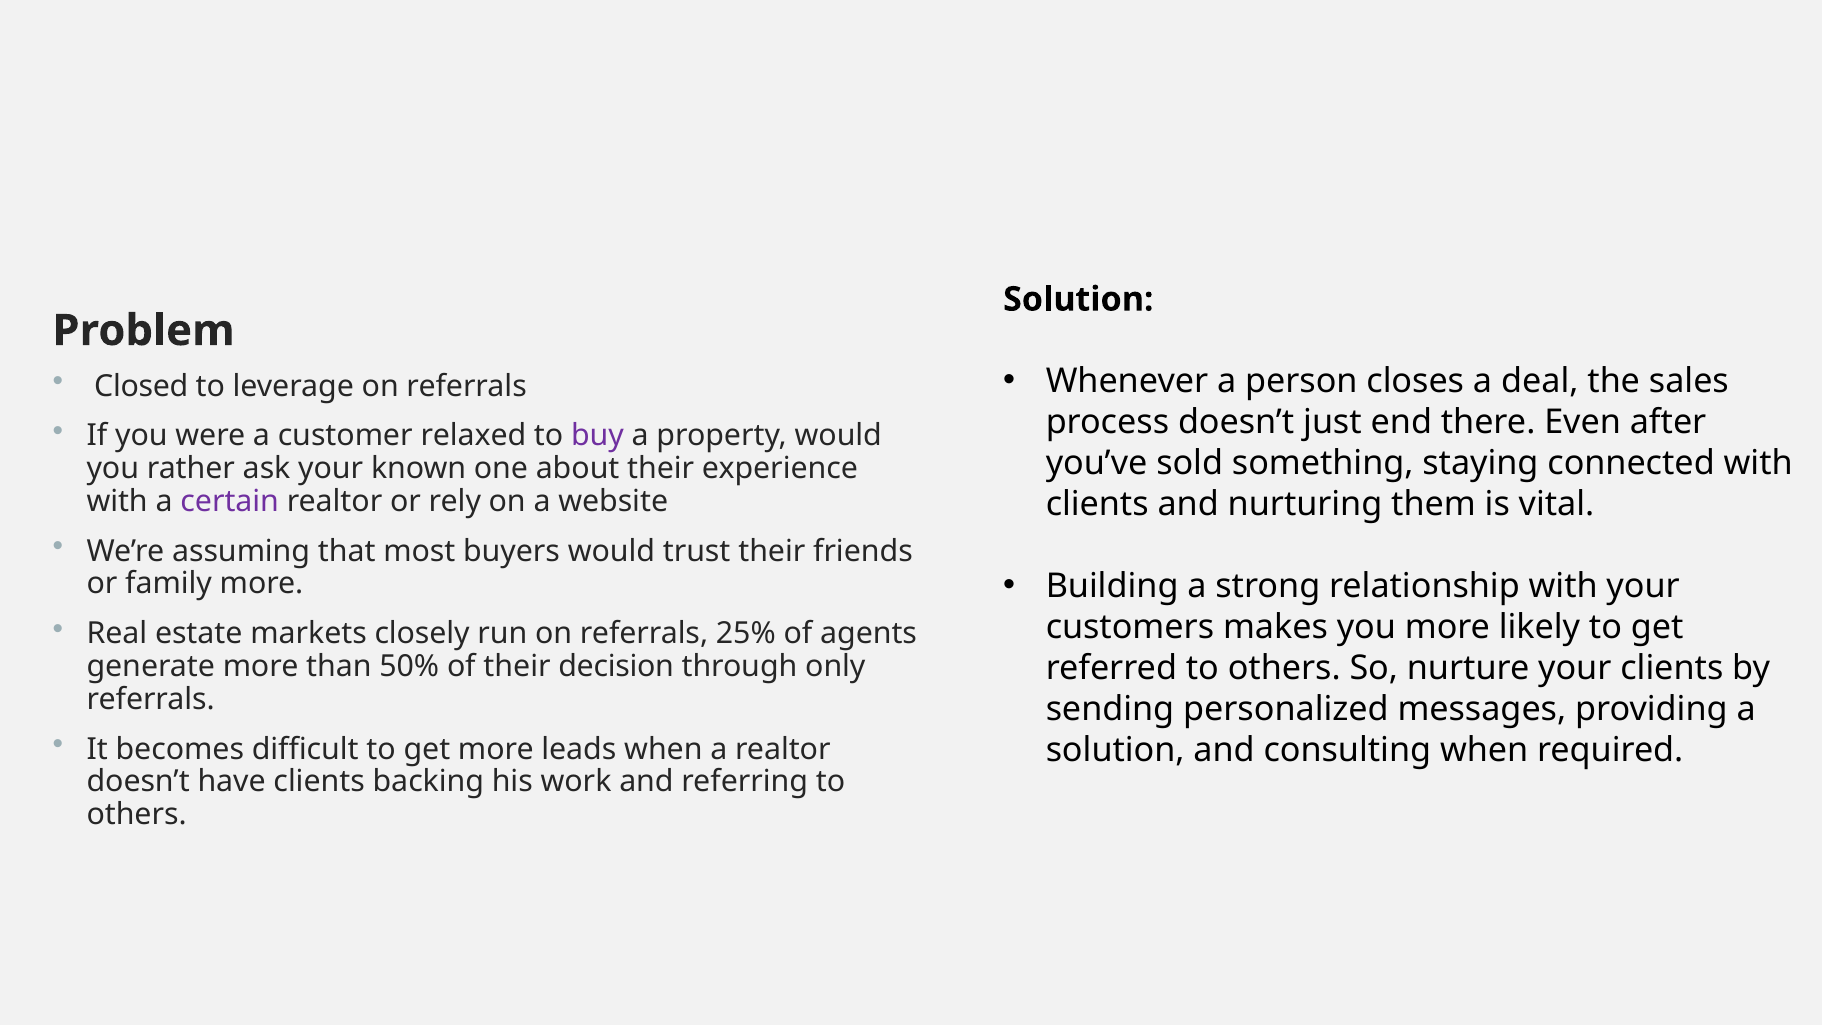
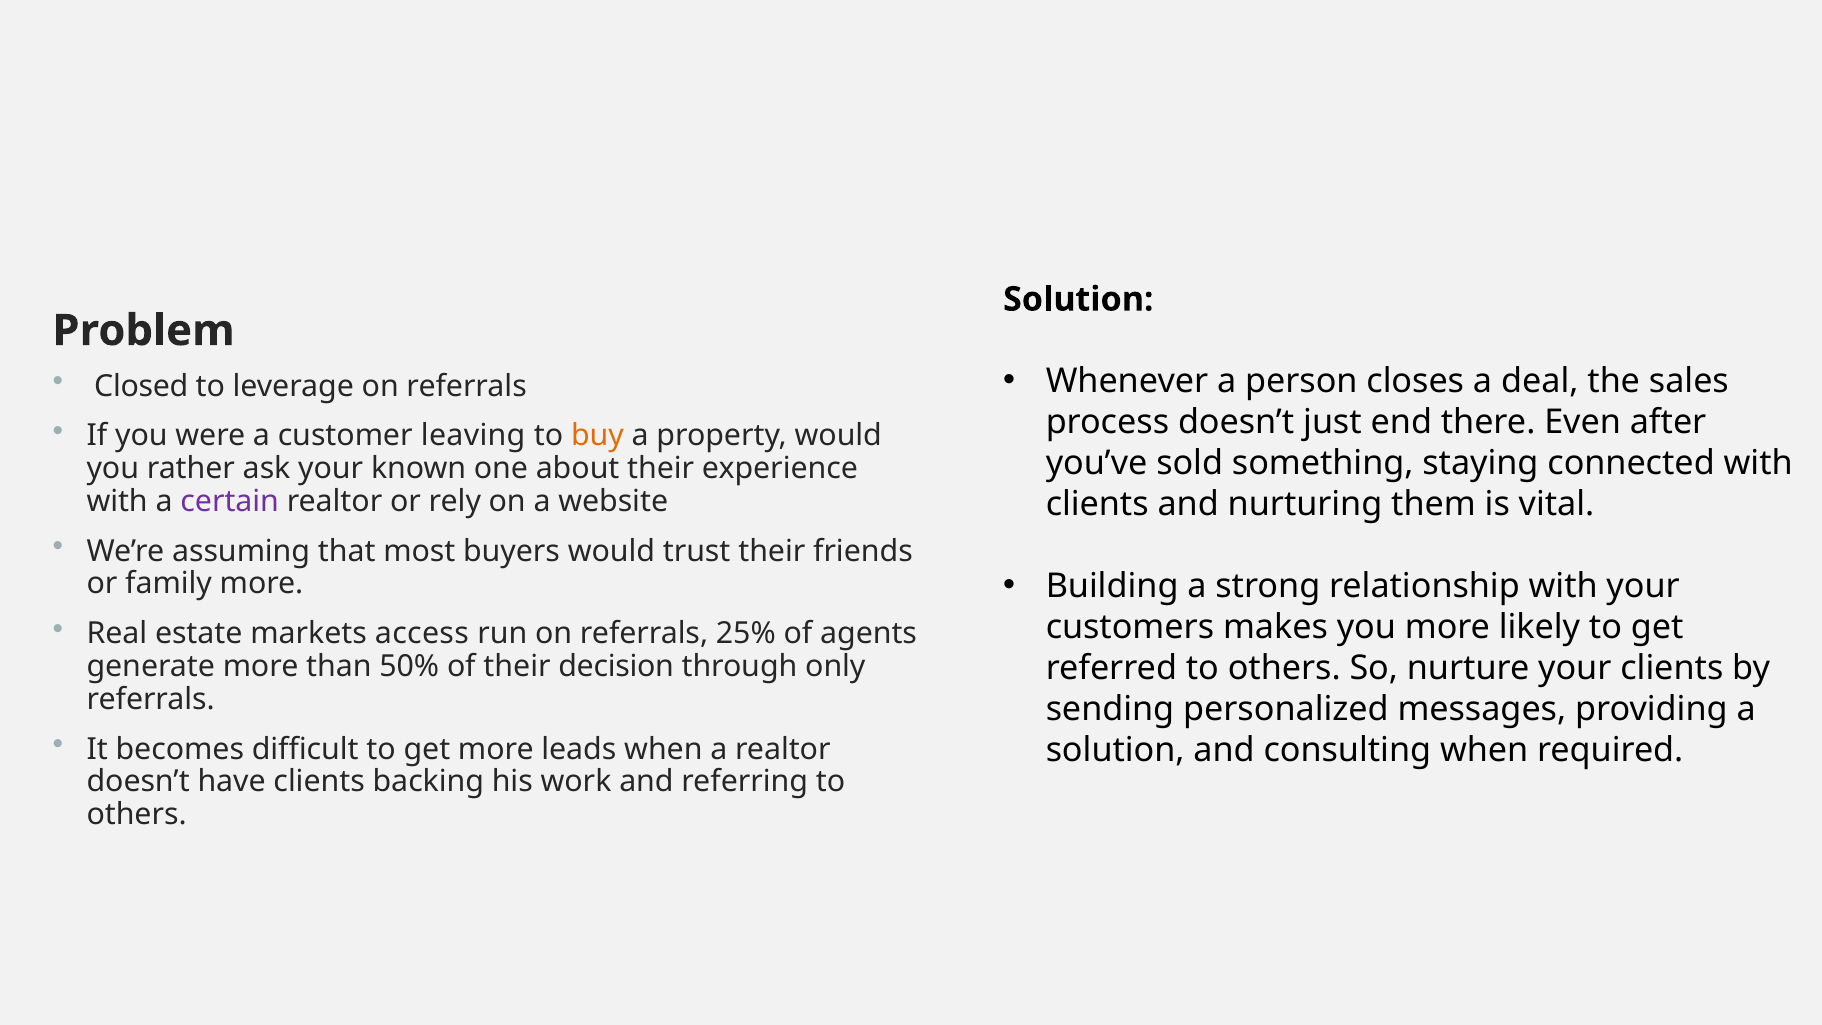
relaxed: relaxed -> leaving
buy colour: purple -> orange
closely: closely -> access
